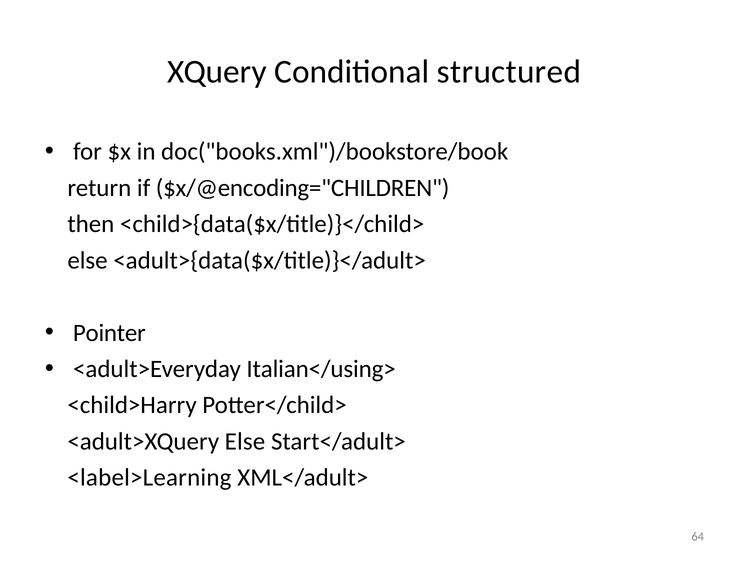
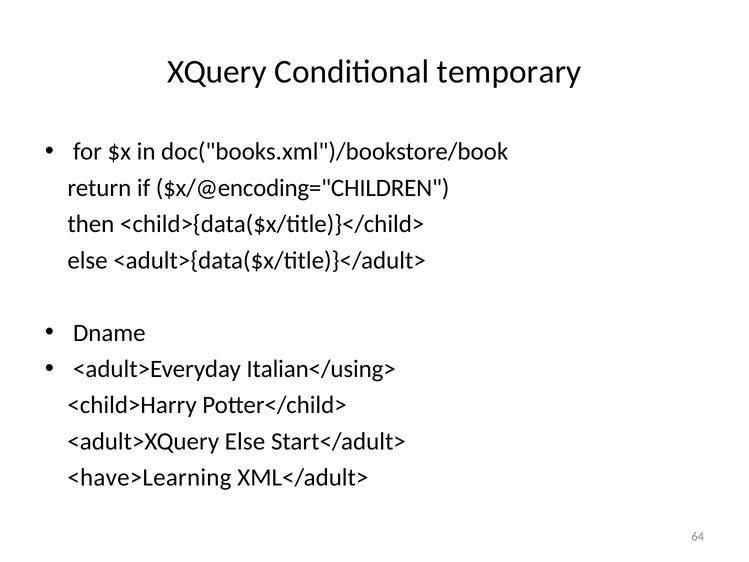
structured: structured -> temporary
Pointer: Pointer -> Dname
<label>Learning: <label>Learning -> <have>Learning
